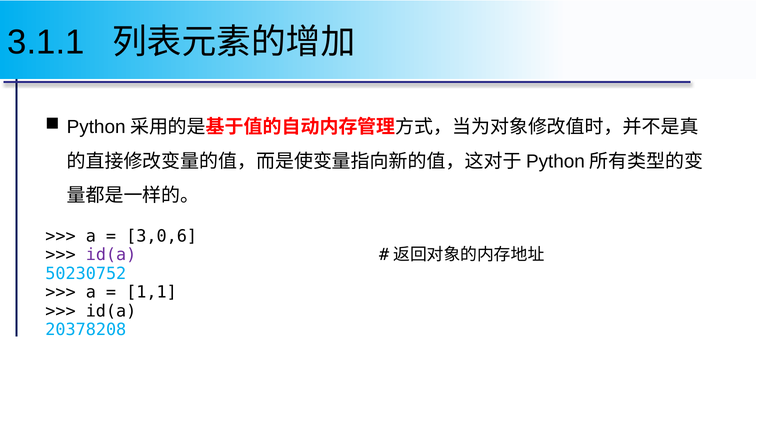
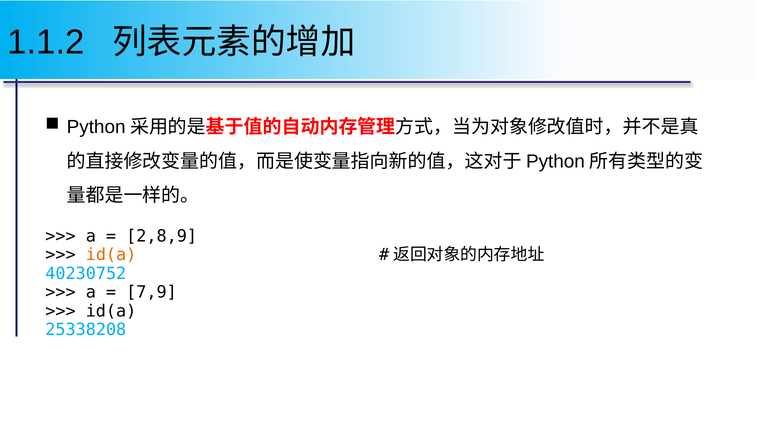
3.1.1: 3.1.1 -> 1.1.2
3,0,6: 3,0,6 -> 2,8,9
id(a at (111, 255) colour: purple -> orange
50230752: 50230752 -> 40230752
1,1: 1,1 -> 7,9
20378208: 20378208 -> 25338208
